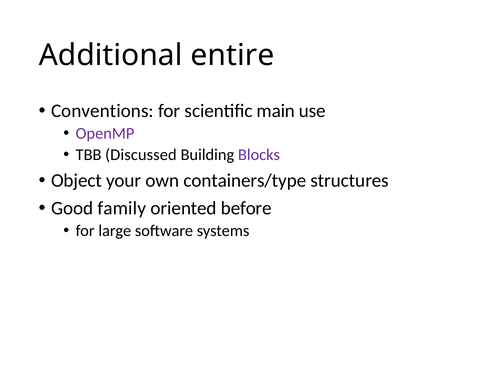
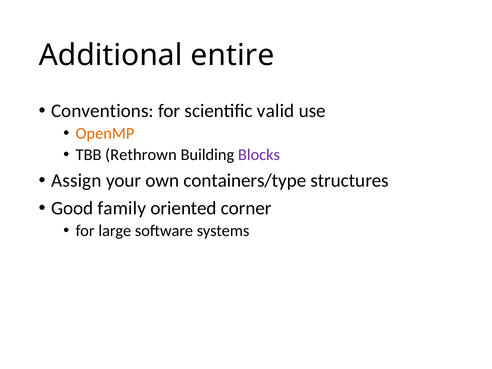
main: main -> valid
OpenMP colour: purple -> orange
Discussed: Discussed -> Rethrown
Object: Object -> Assign
before: before -> corner
